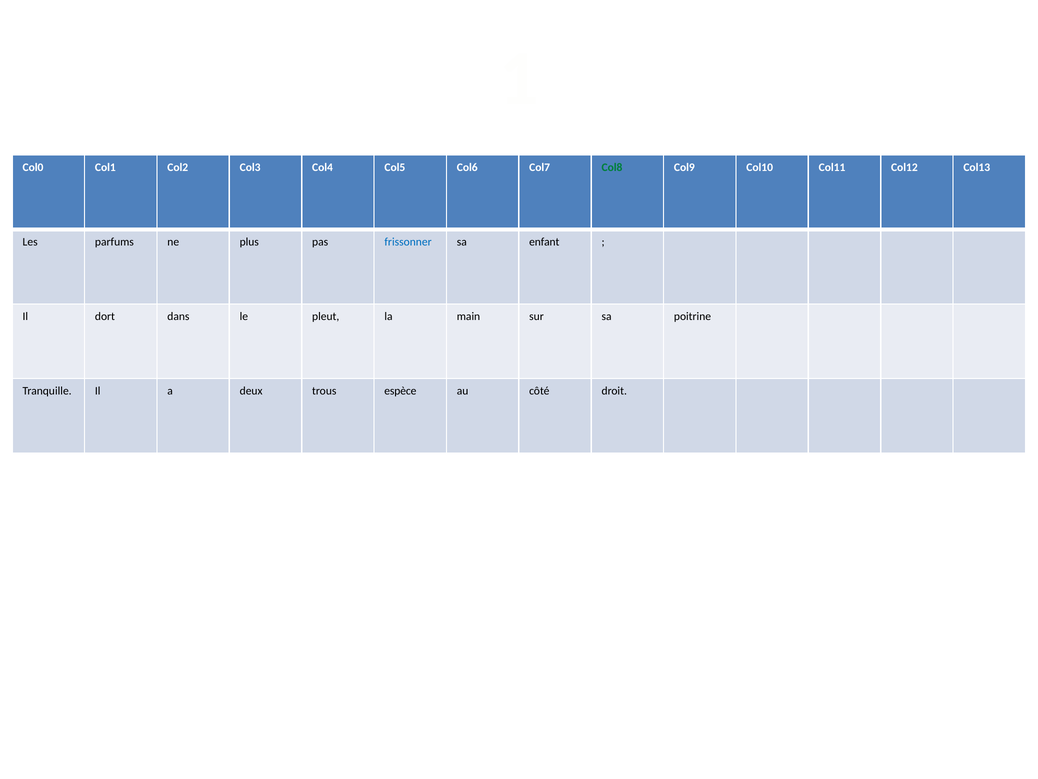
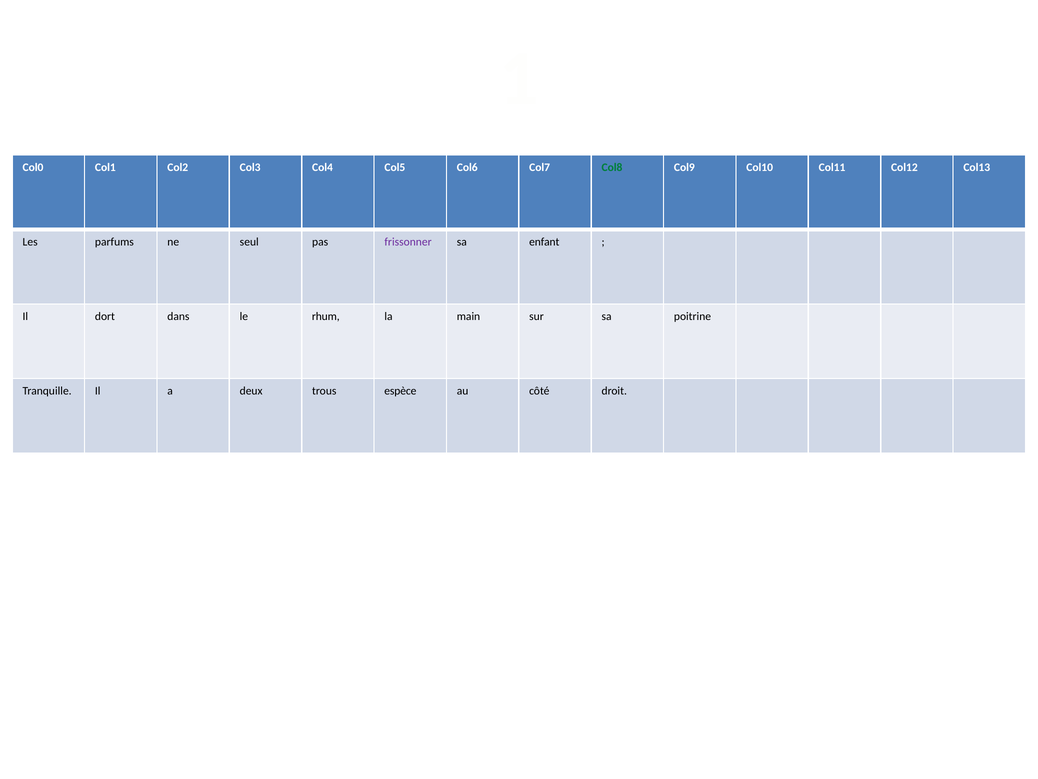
plus: plus -> seul
frissonner colour: blue -> purple
pleut: pleut -> rhum
